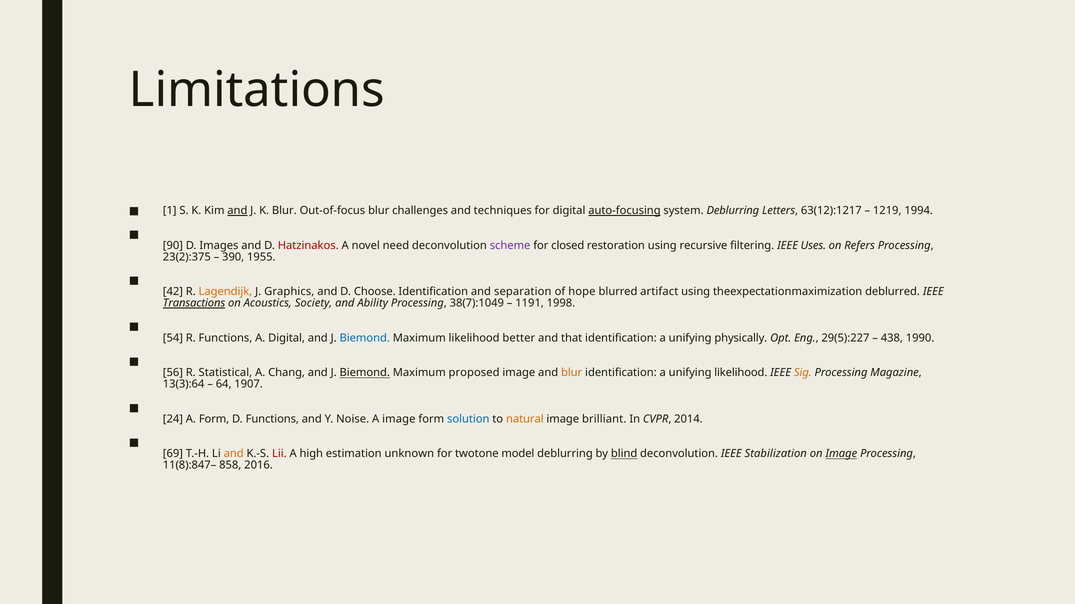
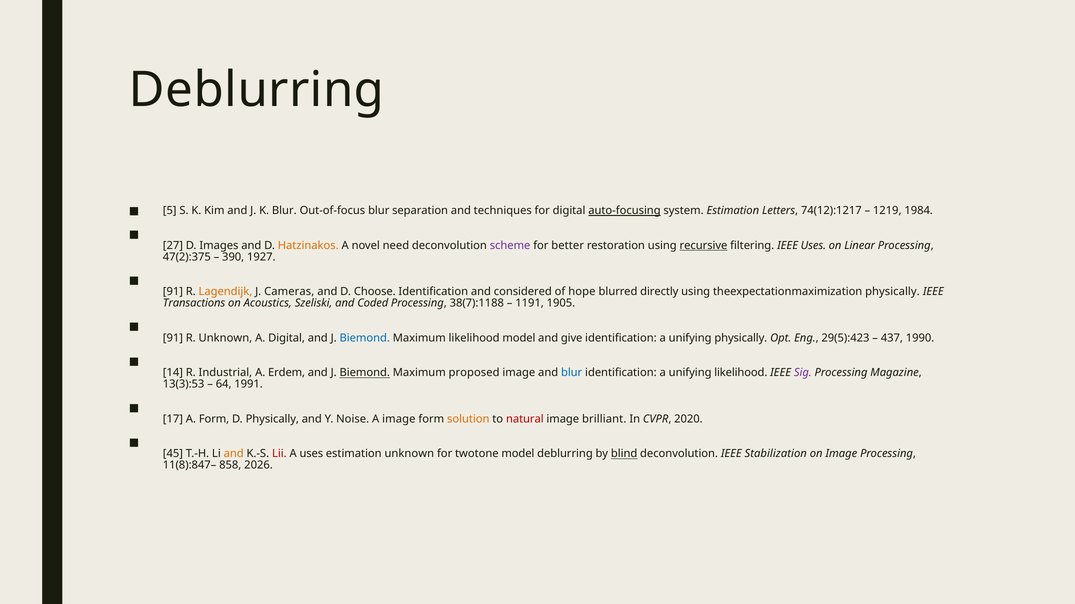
Limitations at (257, 90): Limitations -> Deblurring
1: 1 -> 5
and at (237, 211) underline: present -> none
challenges: challenges -> separation
system Deblurring: Deblurring -> Estimation
63(12):1217: 63(12):1217 -> 74(12):1217
1994: 1994 -> 1984
90: 90 -> 27
Hatzinakos colour: red -> orange
closed: closed -> better
recursive underline: none -> present
Refers: Refers -> Linear
23(2):375: 23(2):375 -> 47(2):375
1955: 1955 -> 1927
42 at (173, 292): 42 -> 91
Graphics: Graphics -> Cameras
separation: separation -> considered
artifact: artifact -> directly
theexpectationmaximization deblurred: deblurred -> physically
Transactions underline: present -> none
Society: Society -> Szeliski
Ability: Ability -> Coded
38(7):1049: 38(7):1049 -> 38(7):1188
1998: 1998 -> 1905
54 at (173, 338): 54 -> 91
R Functions: Functions -> Unknown
likelihood better: better -> model
that: that -> give
29(5):227: 29(5):227 -> 29(5):423
438: 438 -> 437
56: 56 -> 14
Statistical: Statistical -> Industrial
Chang: Chang -> Erdem
blur at (572, 373) colour: orange -> blue
Sig colour: orange -> purple
13(3):64: 13(3):64 -> 13(3):53
1907: 1907 -> 1991
24: 24 -> 17
D Functions: Functions -> Physically
solution colour: blue -> orange
natural colour: orange -> red
2014: 2014 -> 2020
69: 69 -> 45
A high: high -> uses
Image at (841, 454) underline: present -> none
2016: 2016 -> 2026
